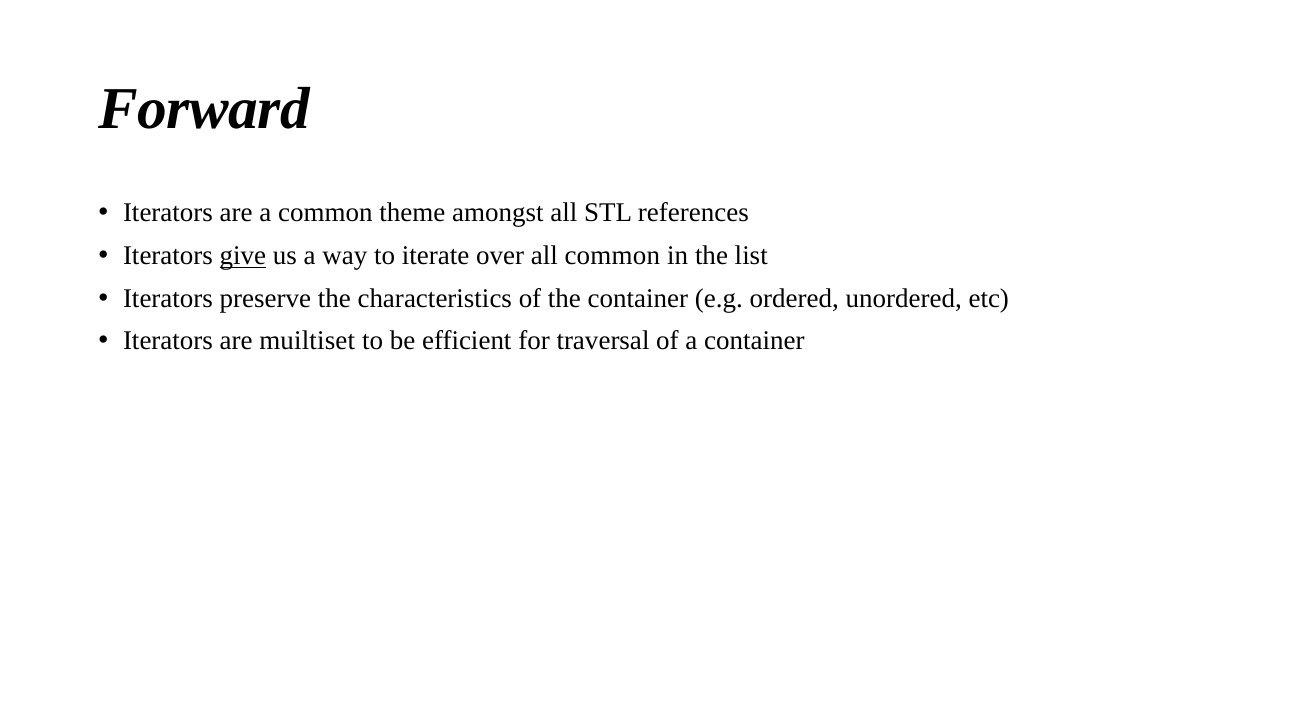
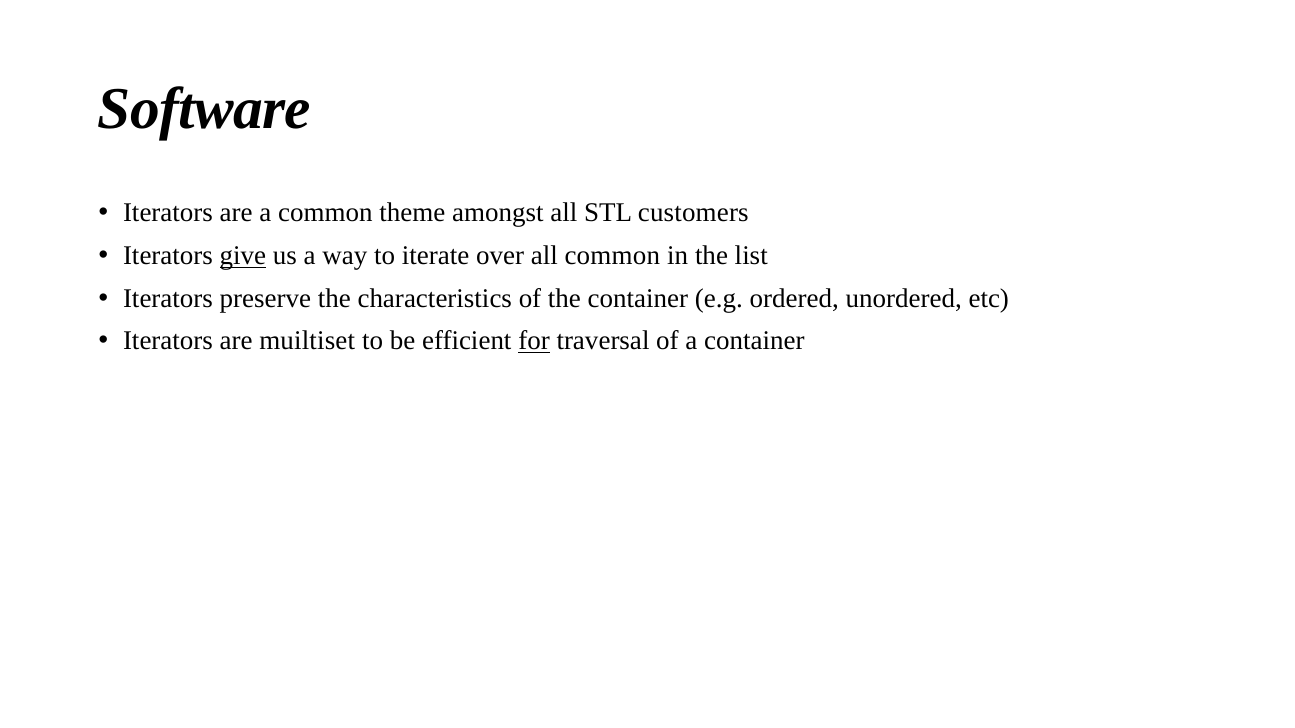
Forward: Forward -> Software
references: references -> customers
for underline: none -> present
